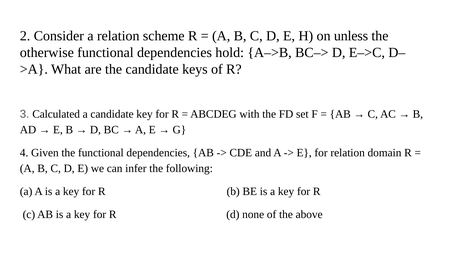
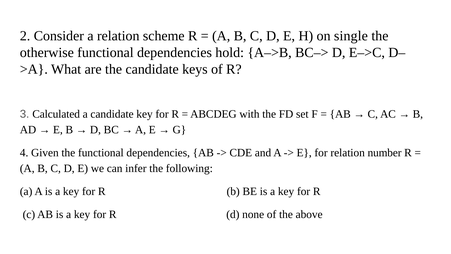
unless: unless -> single
domain: domain -> number
